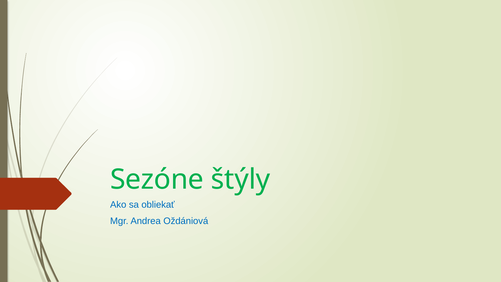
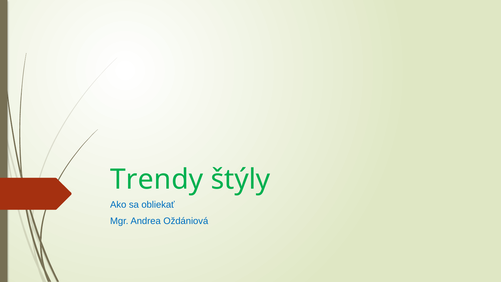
Sezóne: Sezóne -> Trendy
